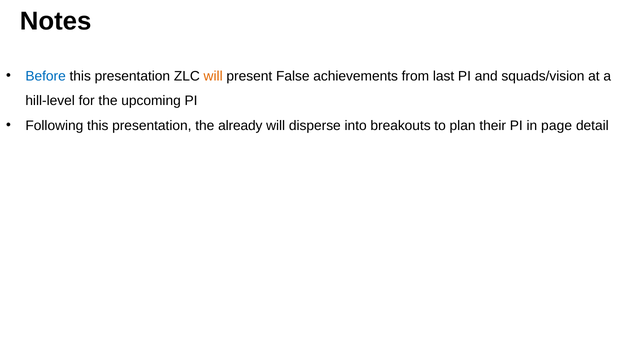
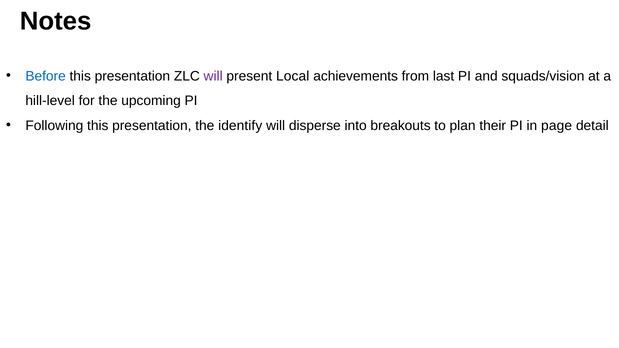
will at (213, 76) colour: orange -> purple
False: False -> Local
already: already -> identify
